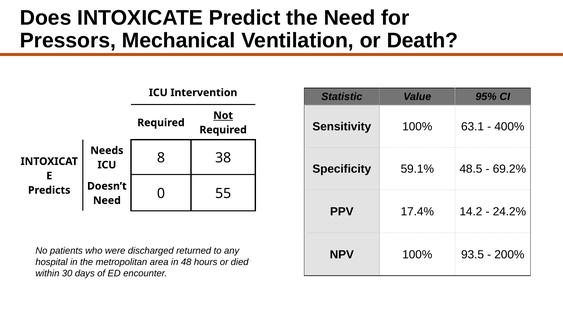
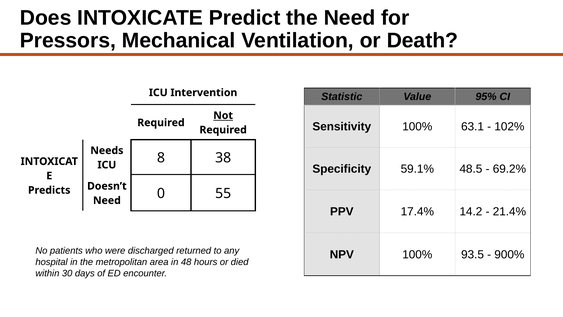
400%: 400% -> 102%
24.2%: 24.2% -> 21.4%
200%: 200% -> 900%
